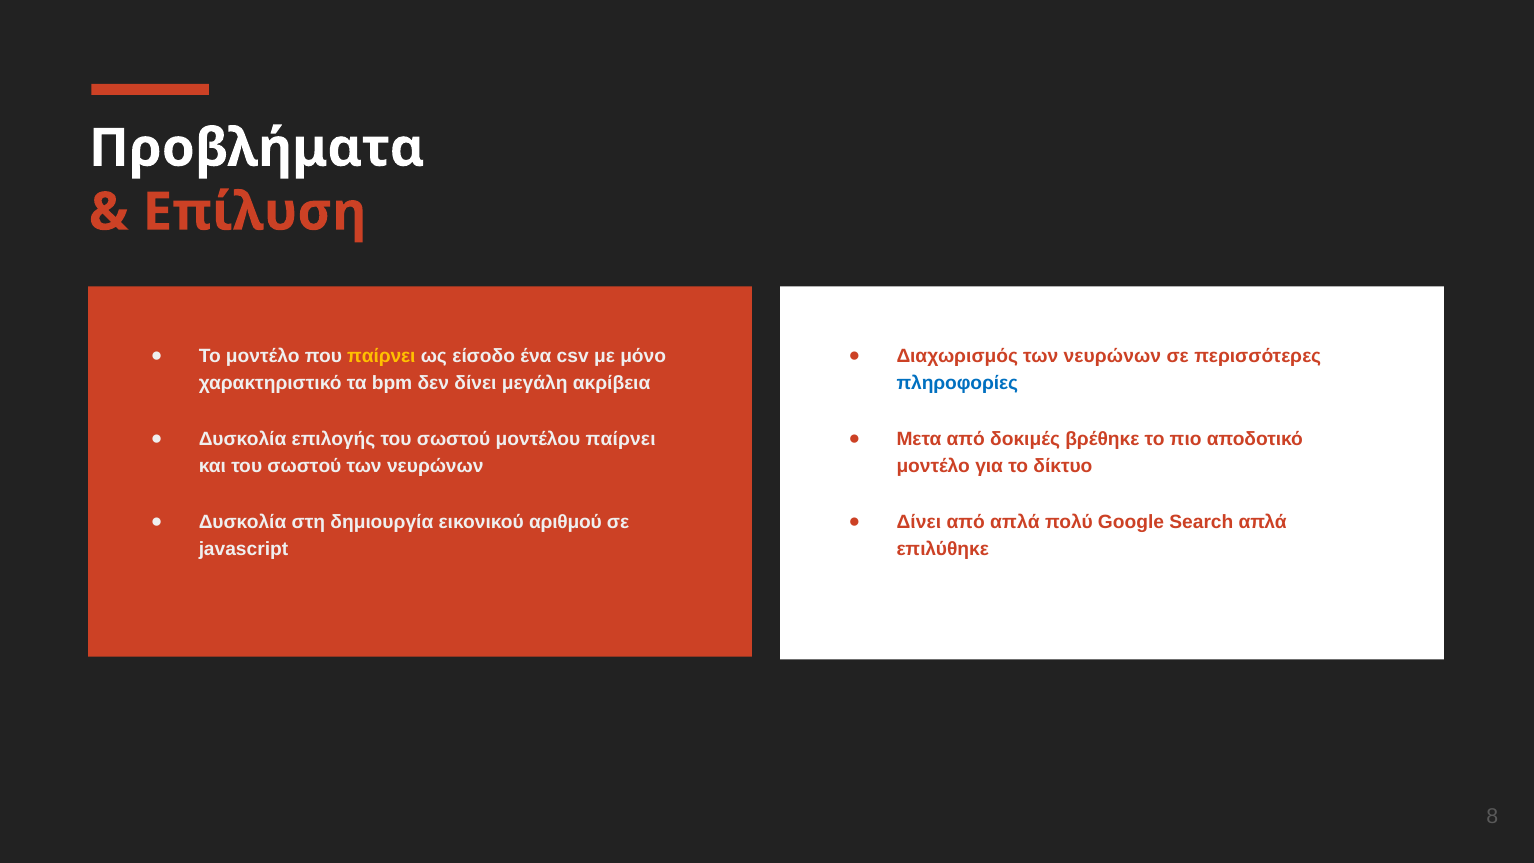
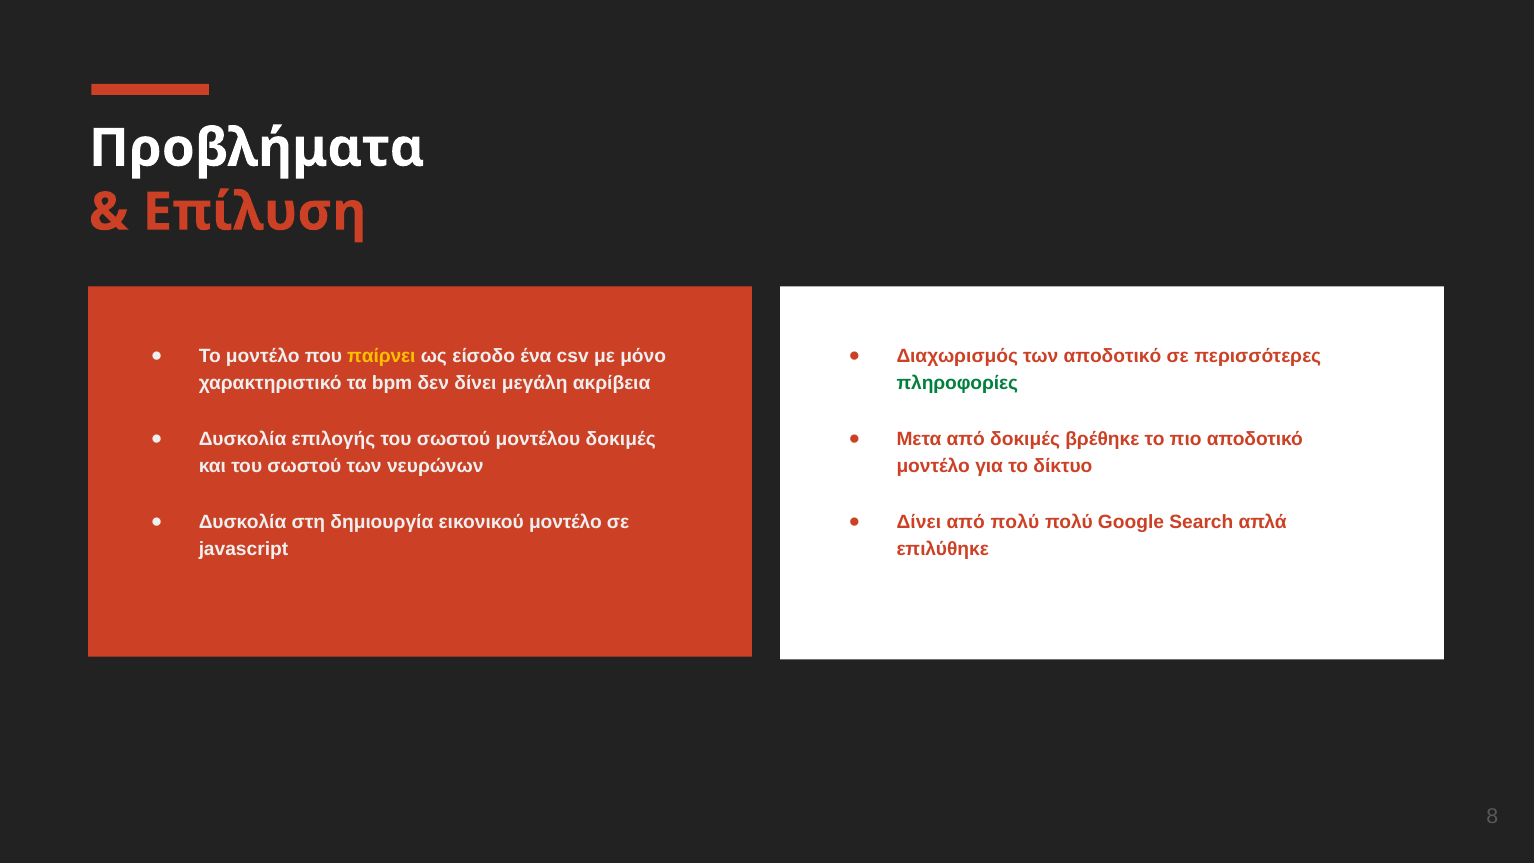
Διαχωρισμός των νευρώνων: νευρώνων -> αποδοτικό
πληροφορίες colour: blue -> green
μοντέλου παίρνει: παίρνει -> δοκιμές
εικονικού αριθμού: αριθμού -> μοντέλο
από απλά: απλά -> πολύ
